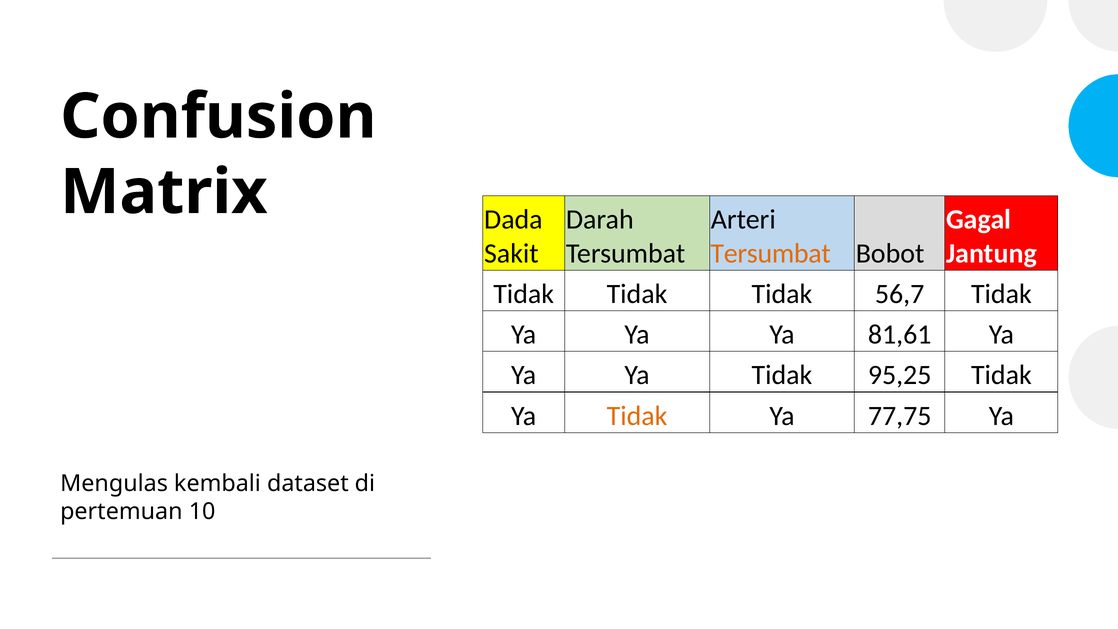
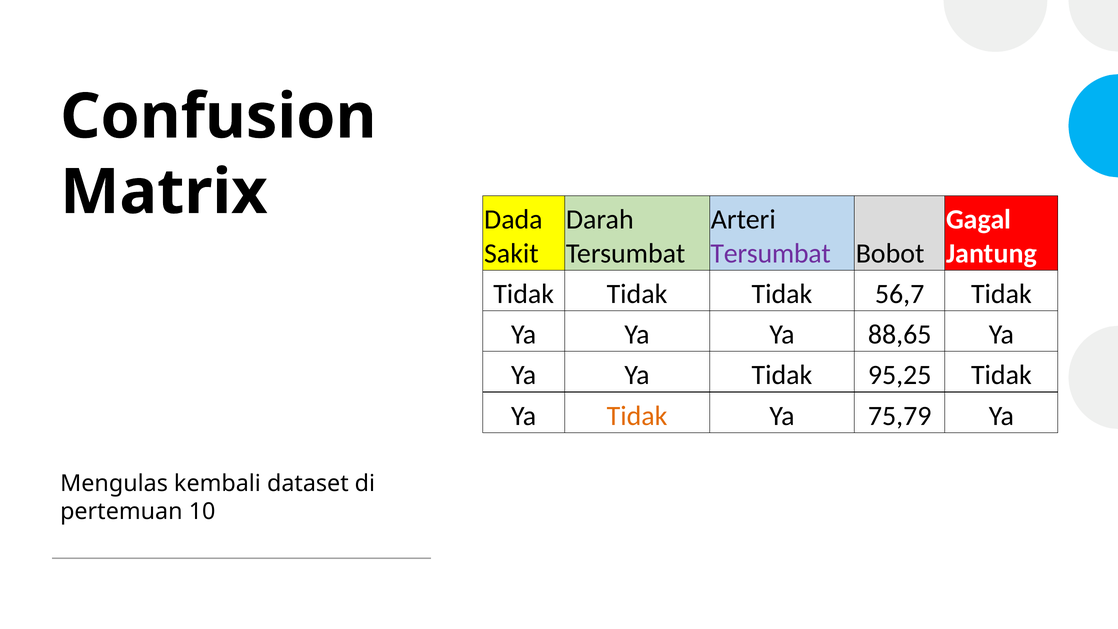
Tersumbat at (771, 253) colour: orange -> purple
81,61: 81,61 -> 88,65
77,75: 77,75 -> 75,79
